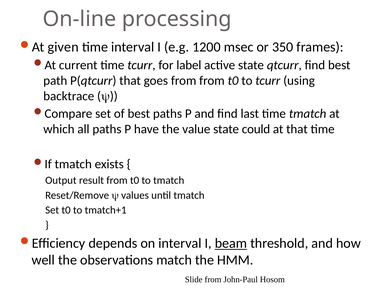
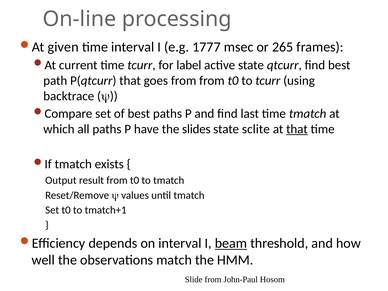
1200: 1200 -> 1777
350: 350 -> 265
value: value -> slides
could: could -> sclite
that at (297, 129) underline: none -> present
